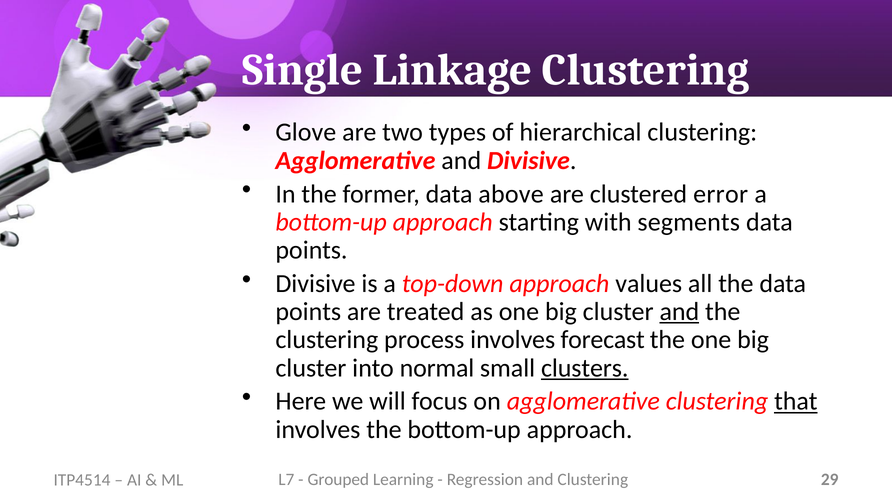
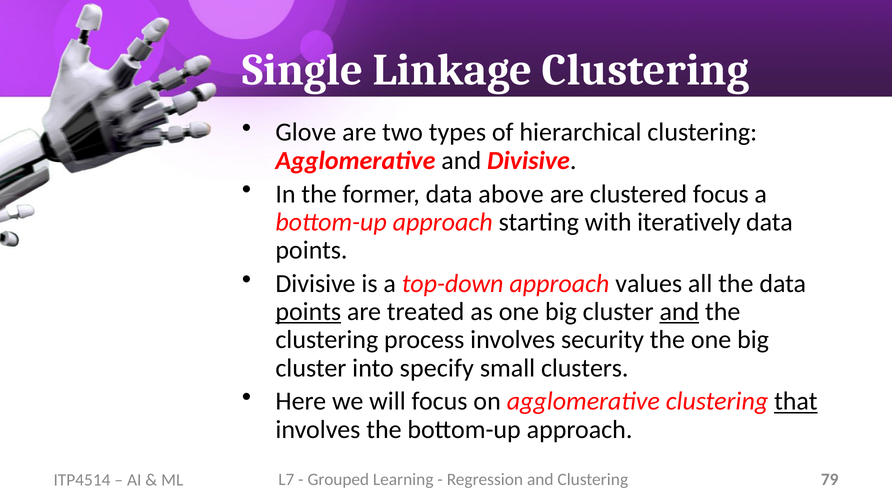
clustered error: error -> focus
segments: segments -> iteratively
points at (308, 312) underline: none -> present
forecast: forecast -> security
normal: normal -> specify
clusters underline: present -> none
29: 29 -> 79
